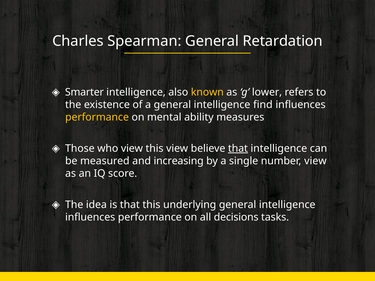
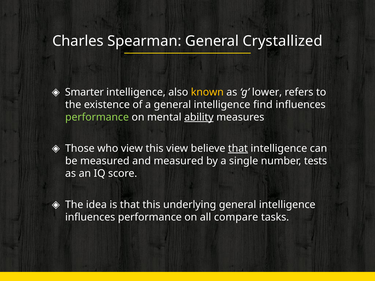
Retardation: Retardation -> Crystallized
performance at (97, 117) colour: yellow -> light green
ability underline: none -> present
and increasing: increasing -> measured
number view: view -> tests
decisions: decisions -> compare
